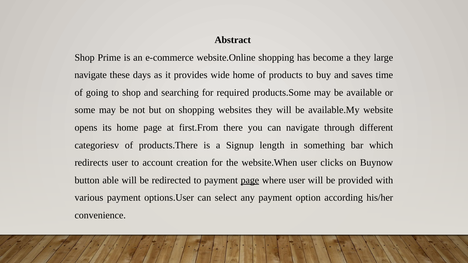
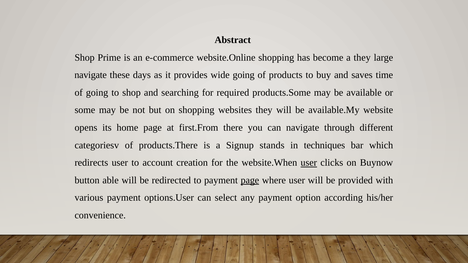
wide home: home -> going
length: length -> stands
something: something -> techniques
user at (309, 163) underline: none -> present
